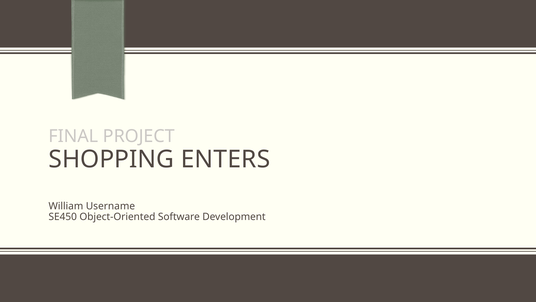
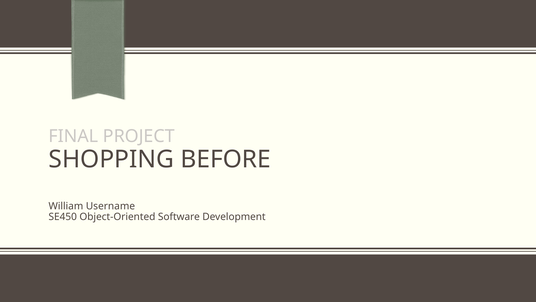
ENTERS: ENTERS -> BEFORE
